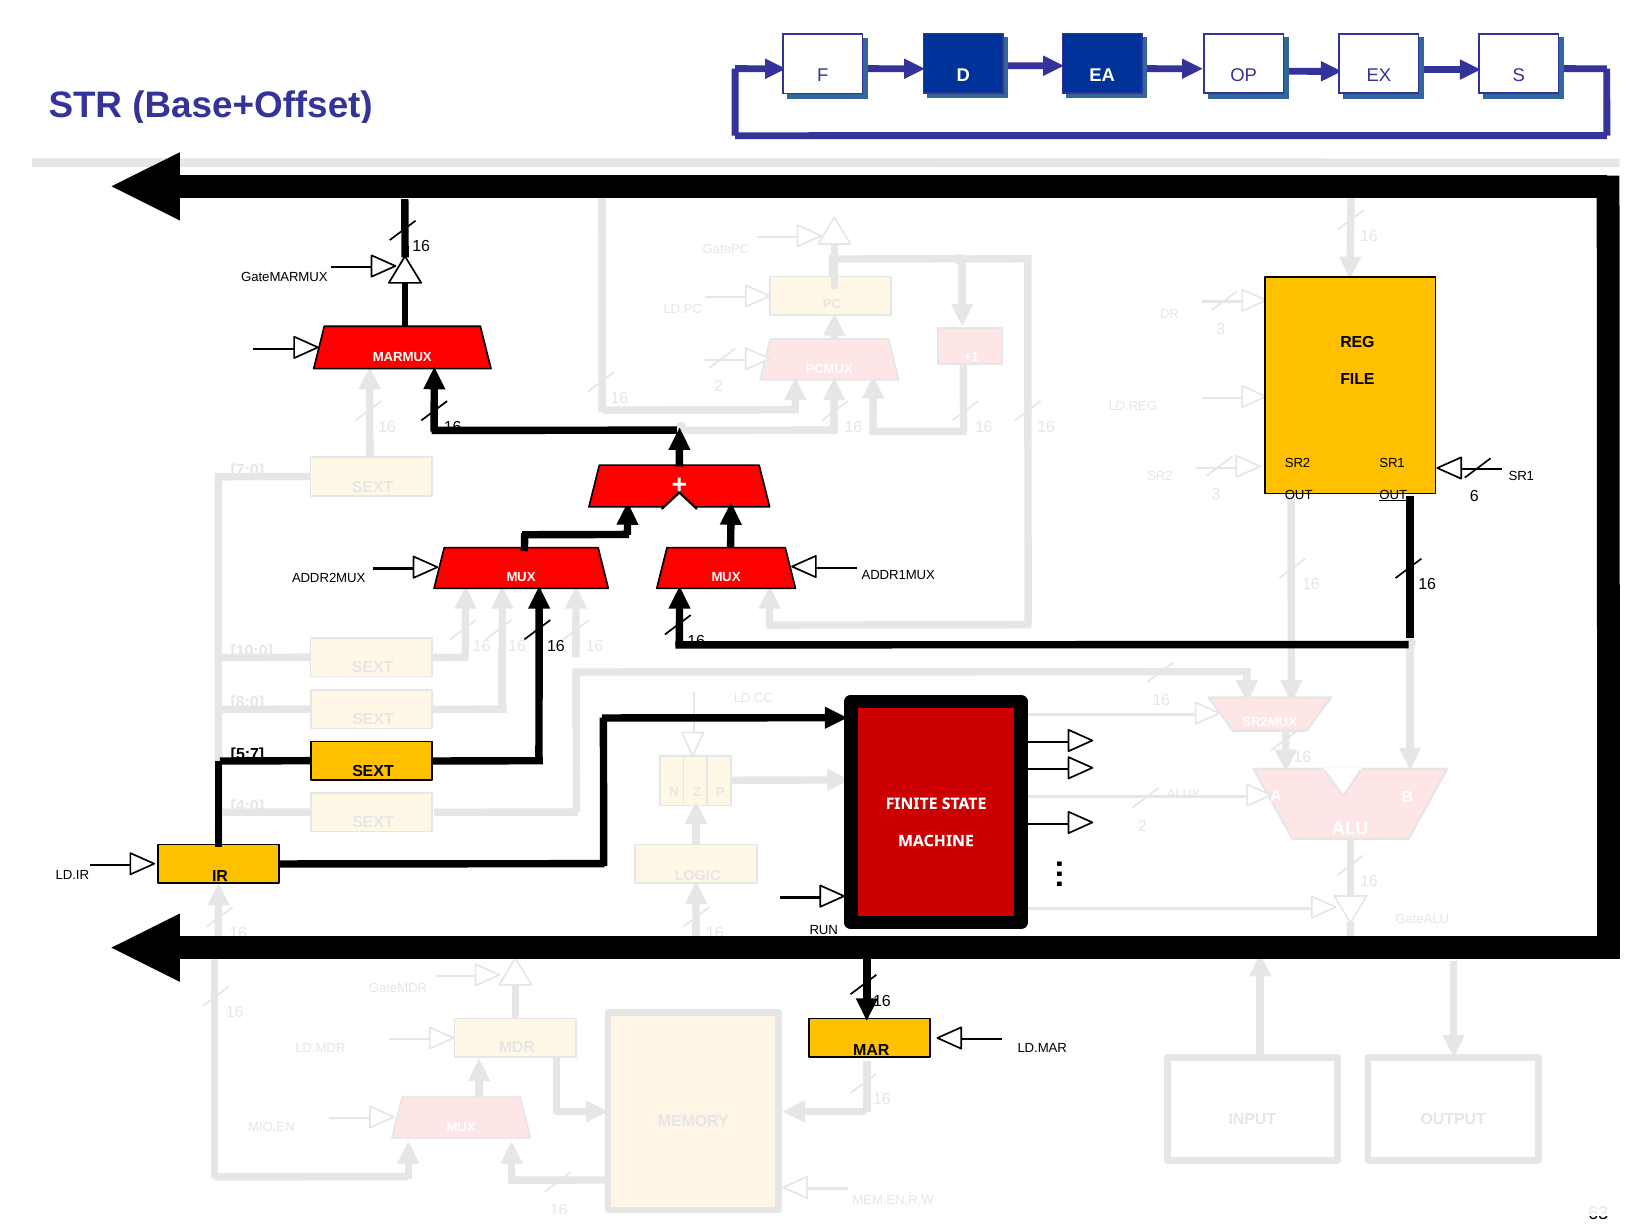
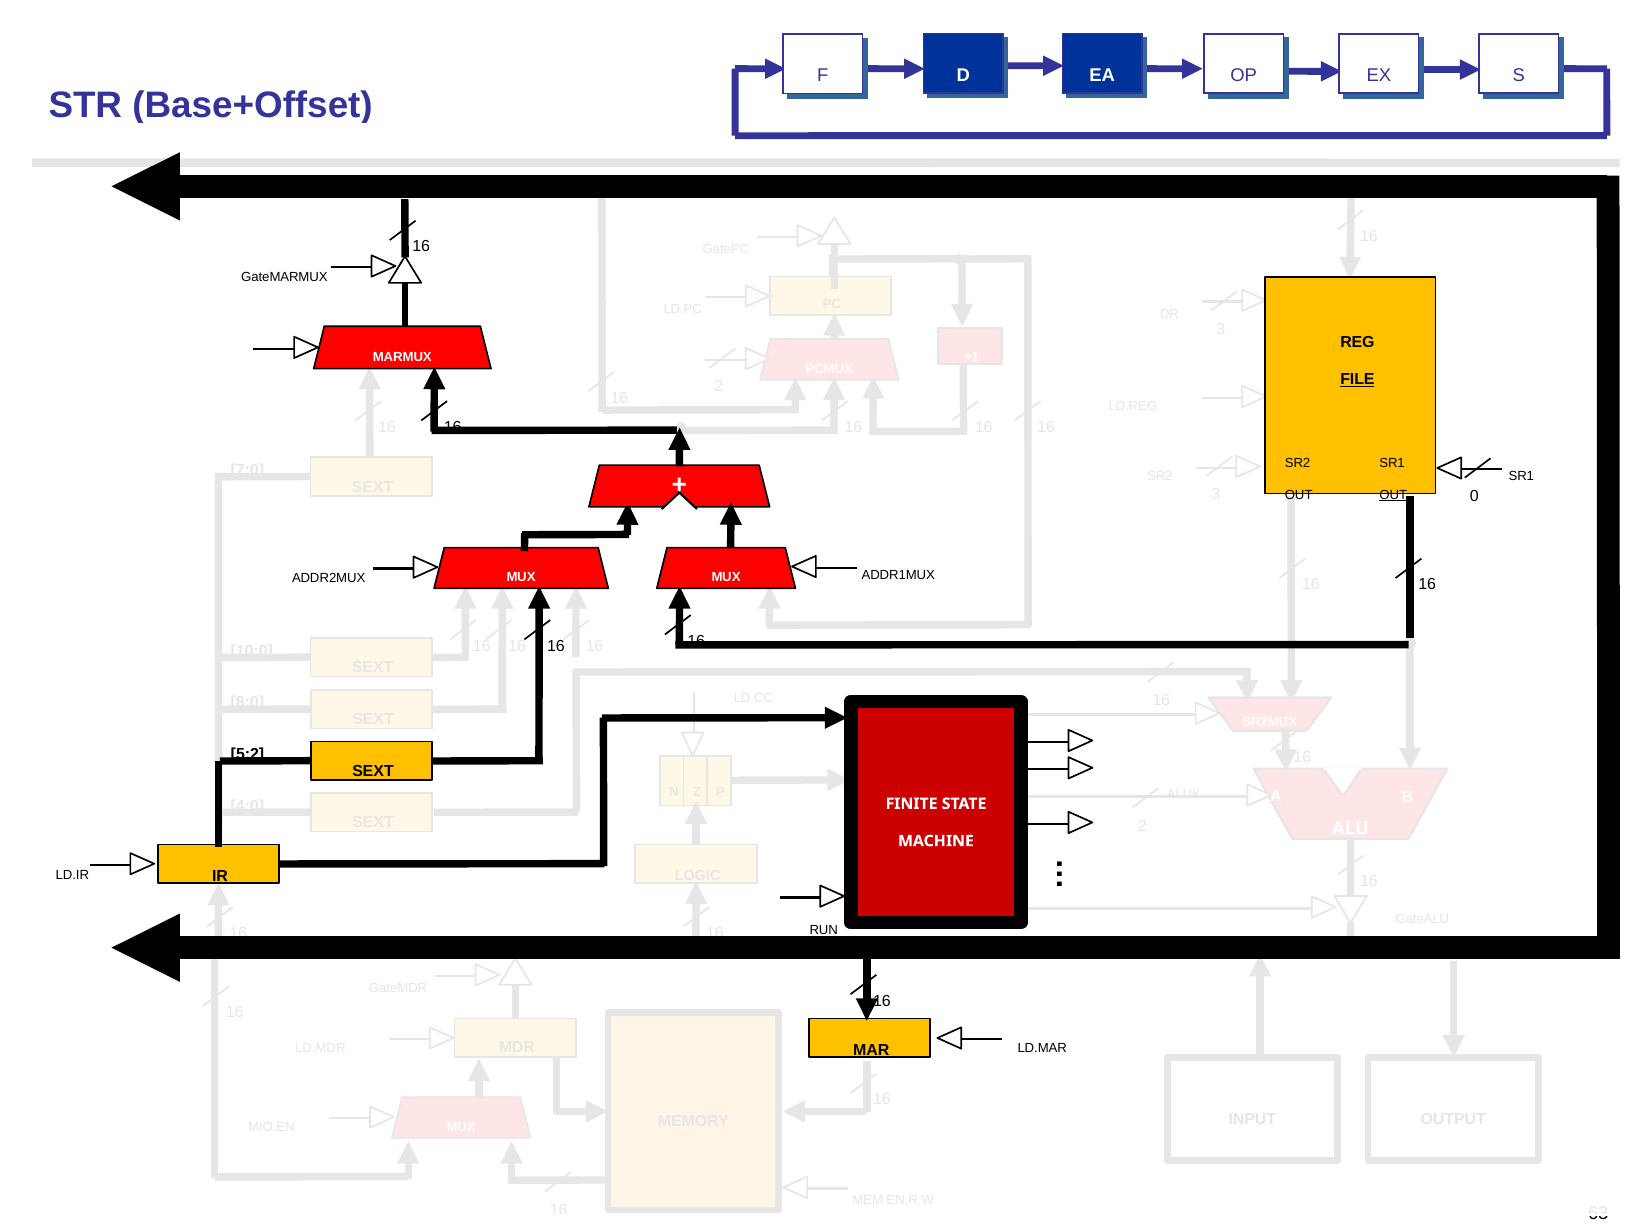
FILE underline: none -> present
6: 6 -> 0
5:7: 5:7 -> 5:2
